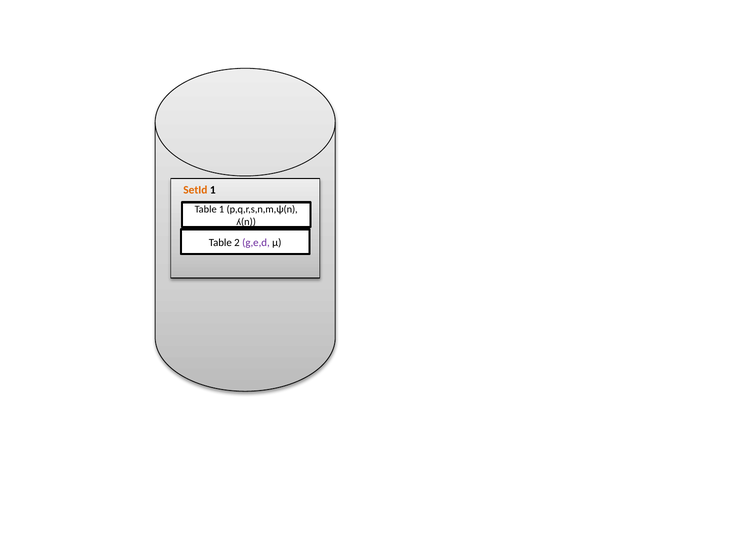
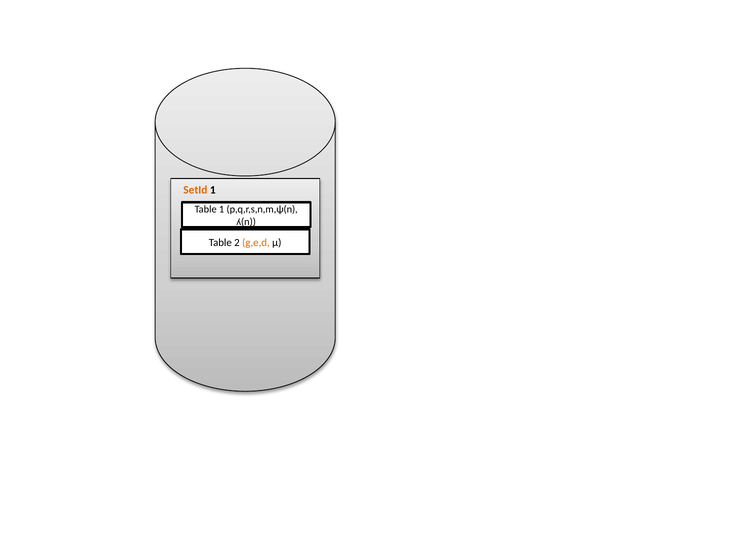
g,e,d colour: purple -> orange
